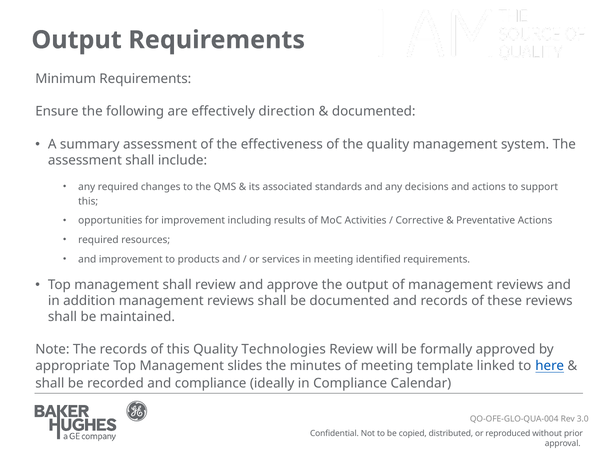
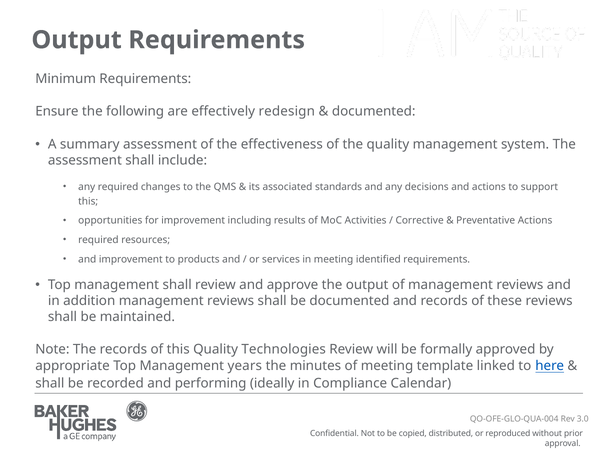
direction: direction -> redesign
slides: slides -> years
and compliance: compliance -> performing
